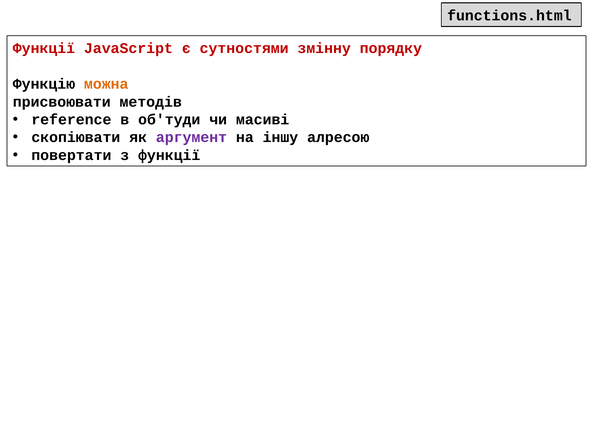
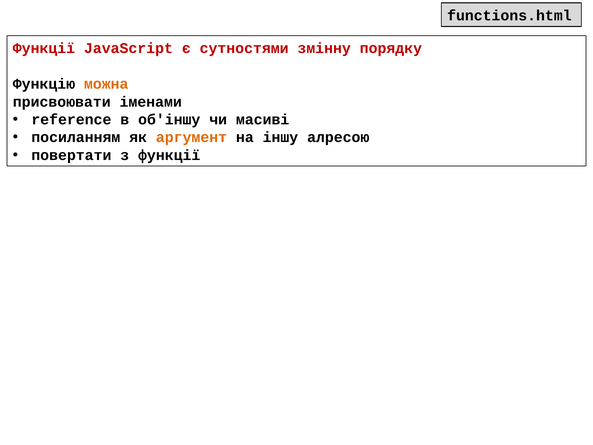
методів: методів -> іменами
об'туди: об'туди -> об'іншу
скопіювати: скопіювати -> посиланням
аргумент colour: purple -> orange
